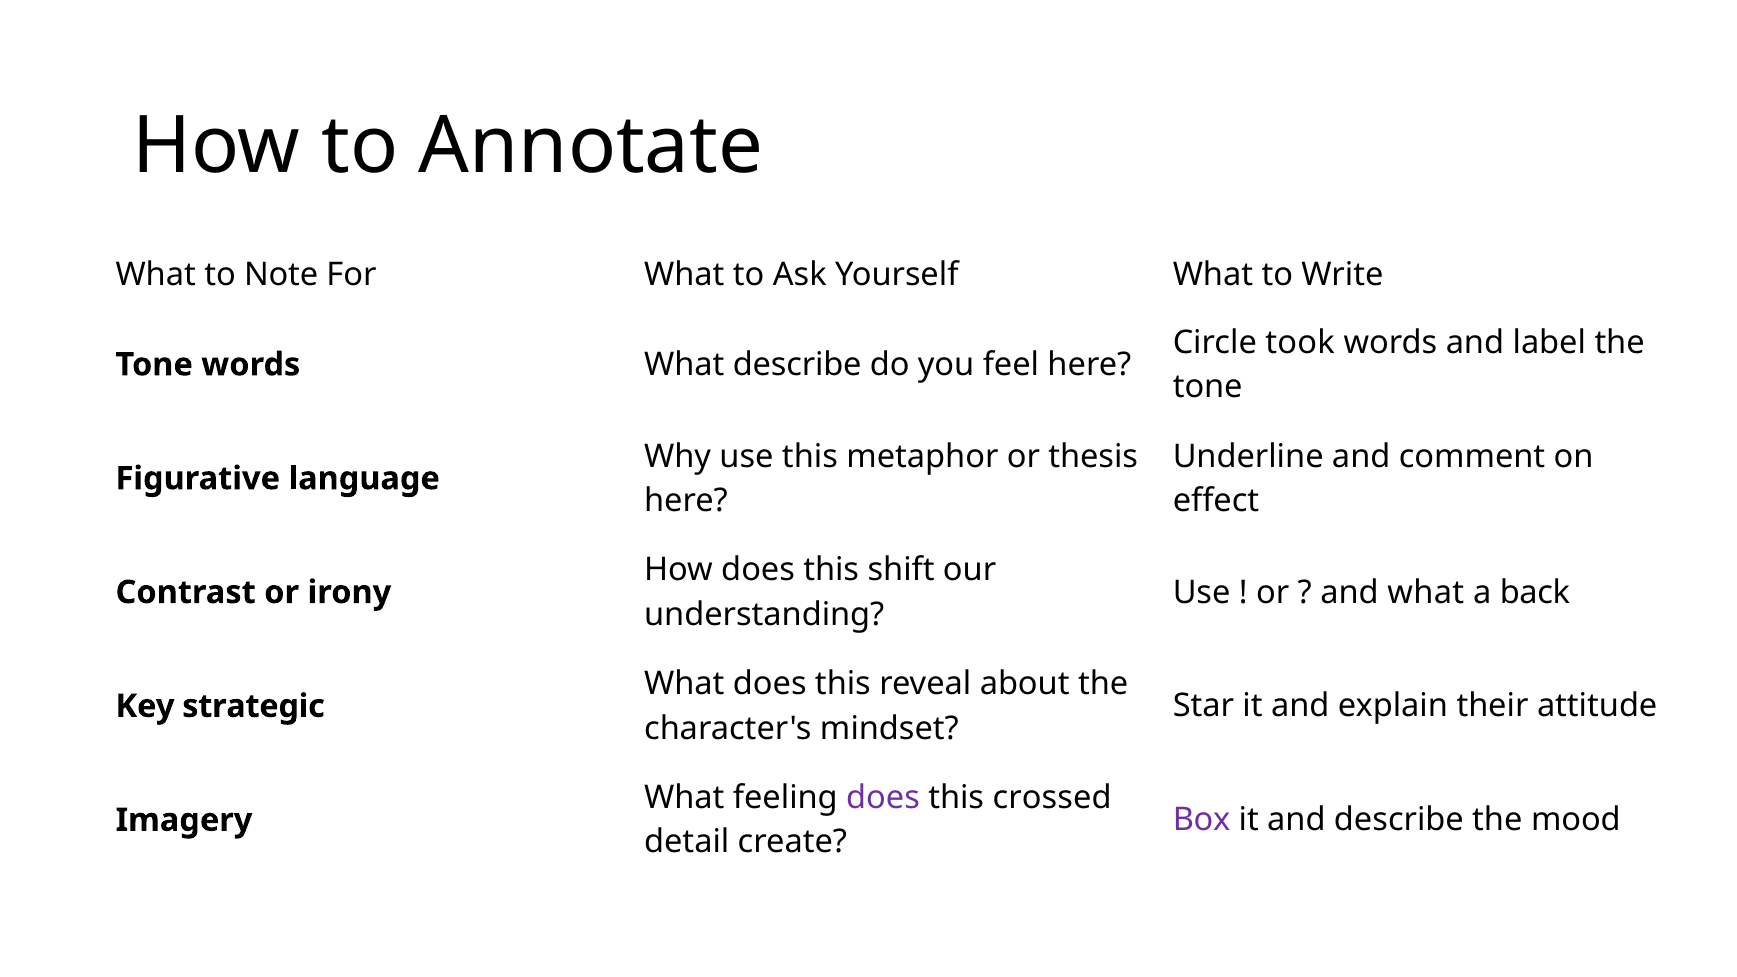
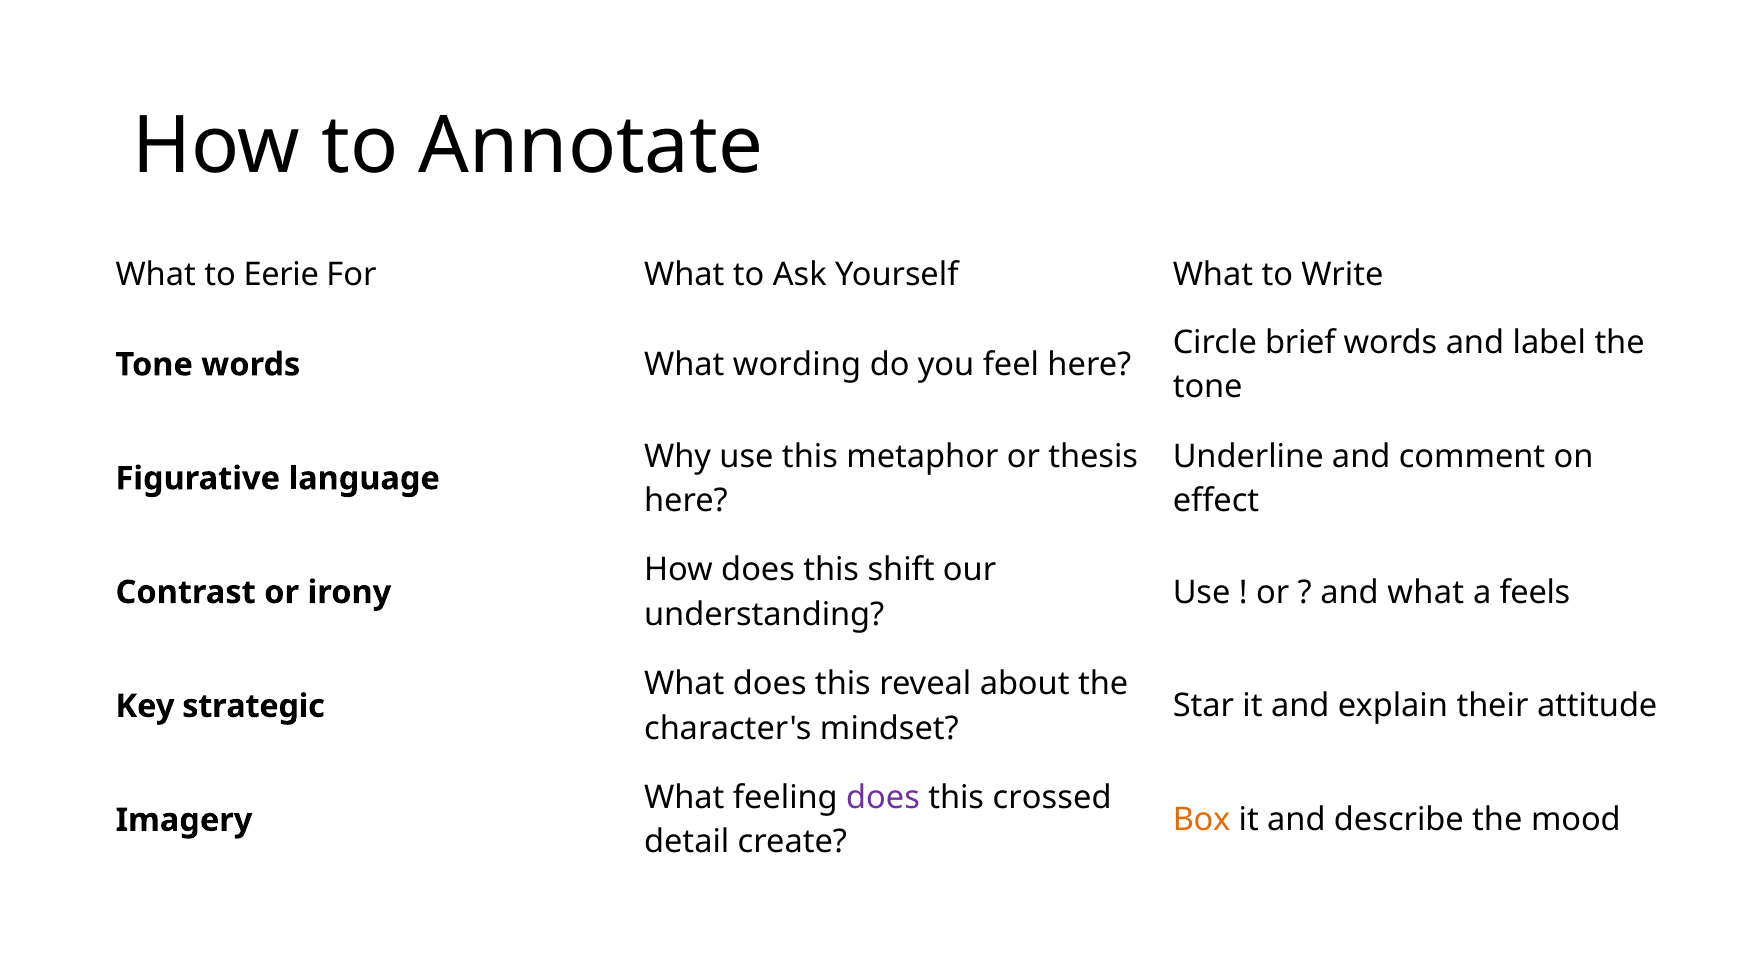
Note: Note -> Eerie
took: took -> brief
What describe: describe -> wording
back: back -> feels
Box colour: purple -> orange
